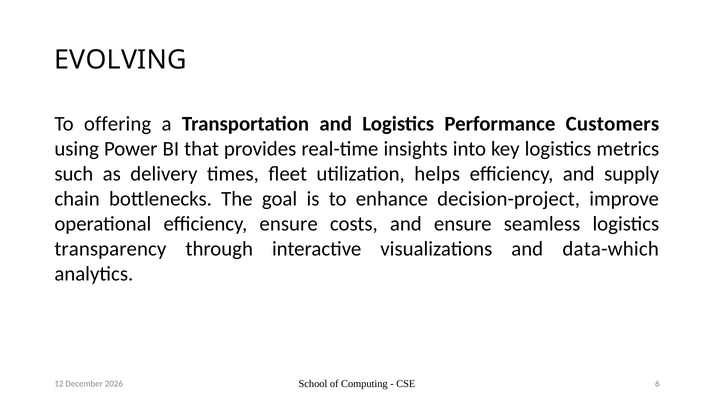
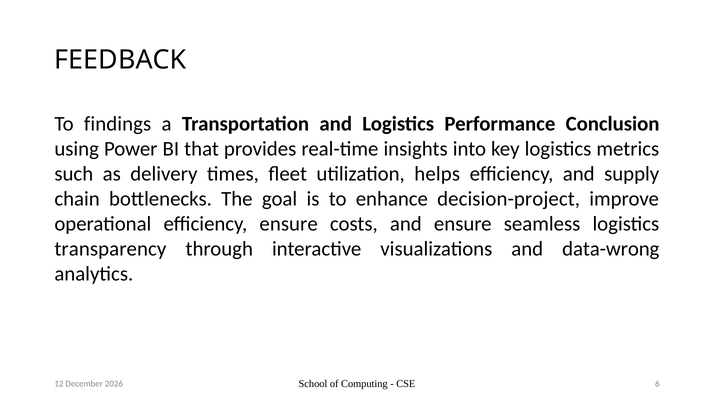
EVOLVING: EVOLVING -> FEEDBACK
offering: offering -> findings
Customers: Customers -> Conclusion
data-which: data-which -> data-wrong
